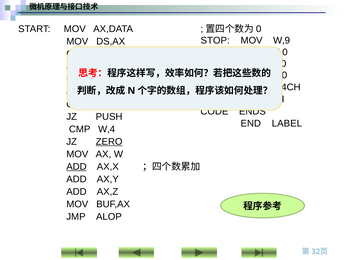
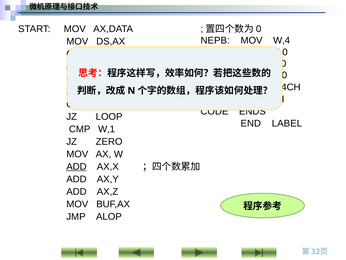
STOP: STOP -> NEPB
W,9: W,9 -> W,4
PUSH: PUSH -> LOOP
W,4: W,4 -> W,1
ZERO at (109, 141) underline: present -> none
